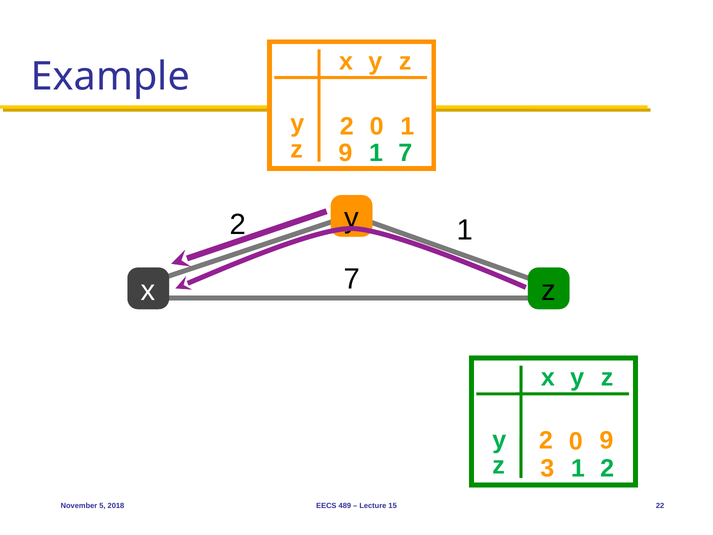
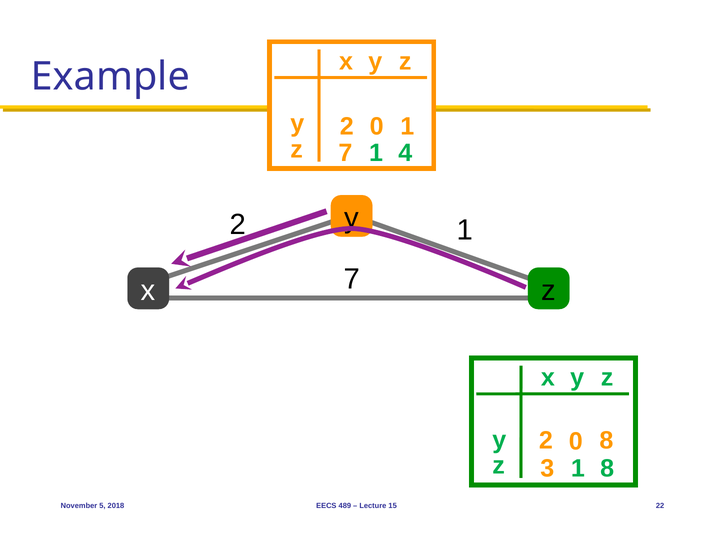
z 9: 9 -> 7
1 7: 7 -> 4
0 9: 9 -> 8
3 1 2: 2 -> 8
